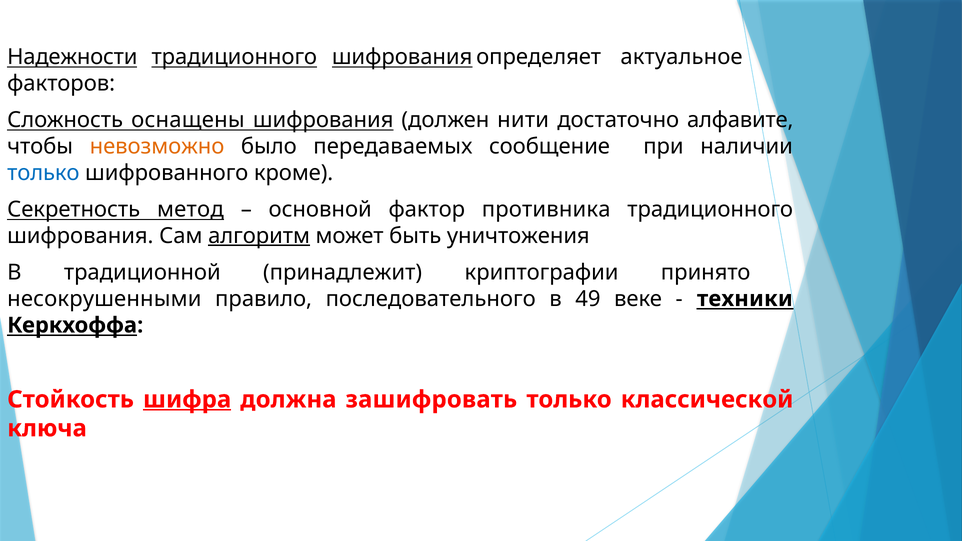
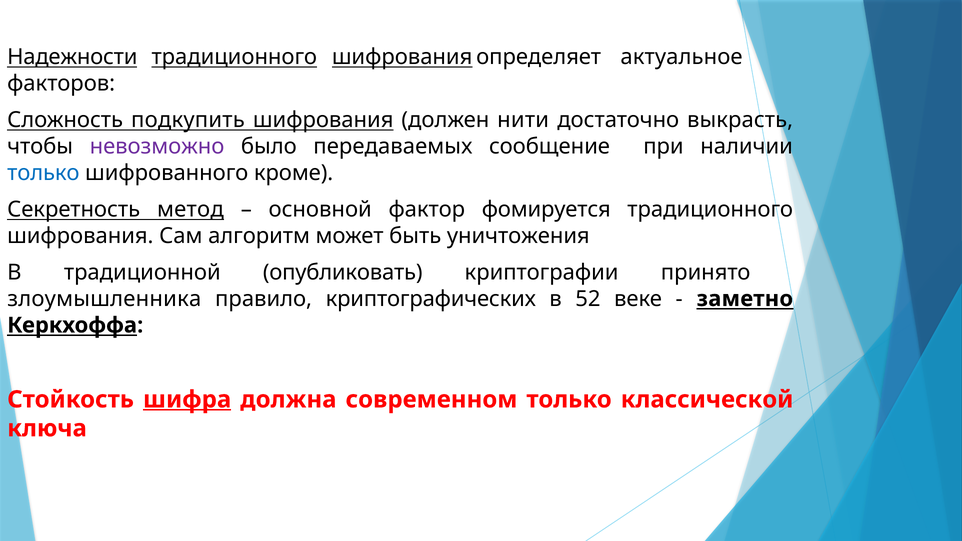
оснащены: оснащены -> подкупить
алфавите: алфавите -> выкрасть
невозможно colour: orange -> purple
противника: противника -> фомируется
алгоритм underline: present -> none
принадлежит: принадлежит -> опубликовать
несокрушенными: несокрушенными -> злоумышленника
последовательного: последовательного -> криптографических
49: 49 -> 52
техники: техники -> заметно
зашифровать: зашифровать -> современном
